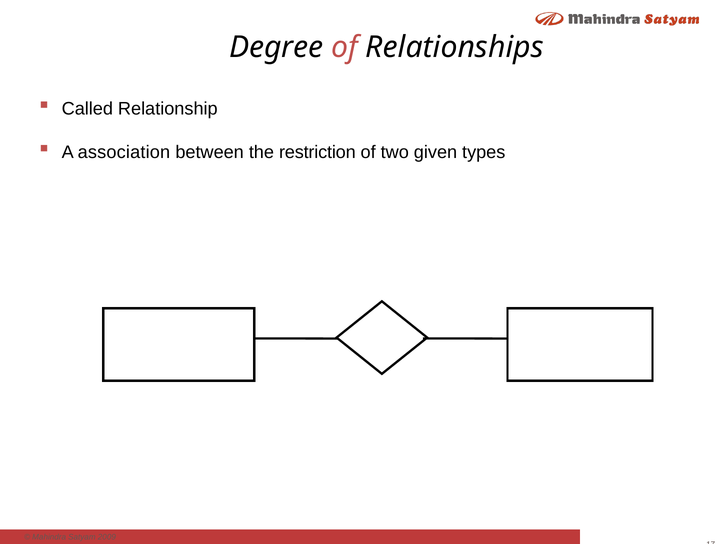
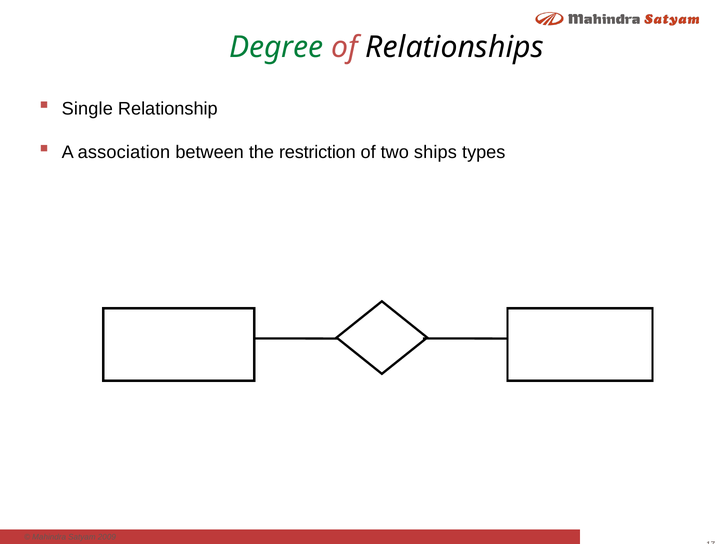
Degree colour: black -> green
Called: Called -> Single
given: given -> ships
